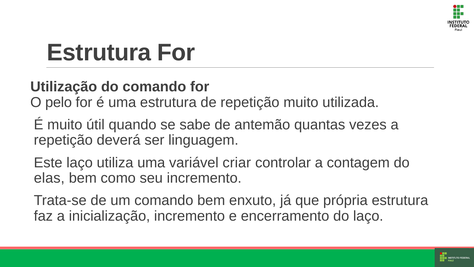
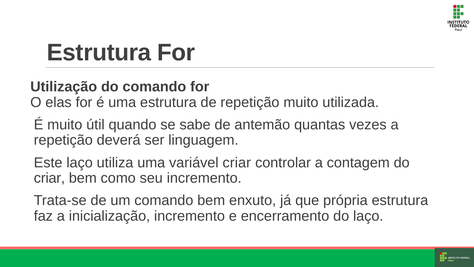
pelo: pelo -> elas
elas at (49, 178): elas -> criar
